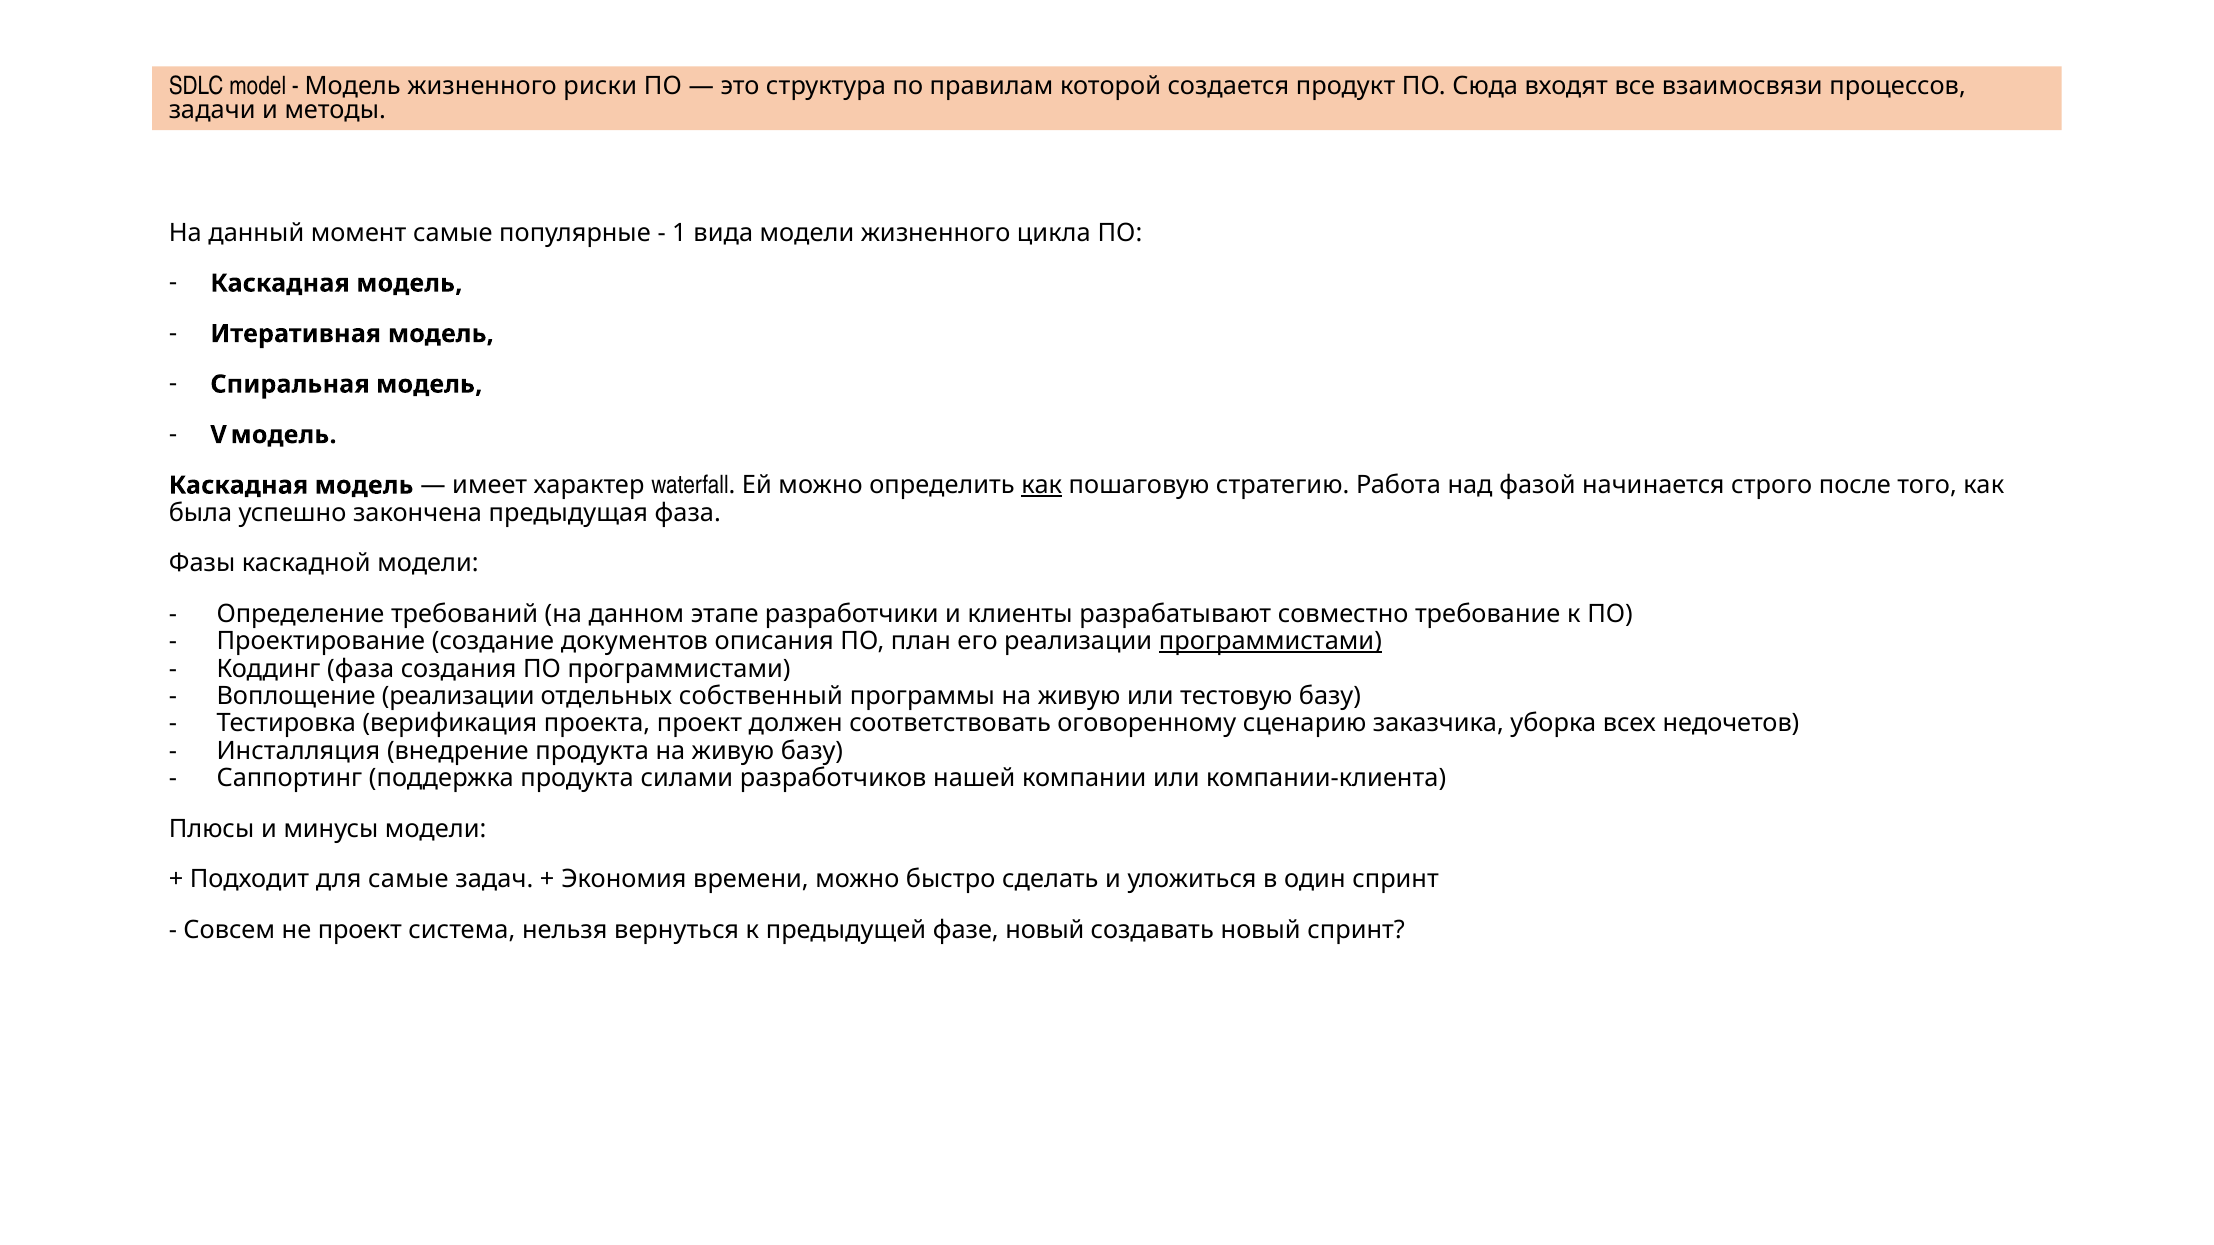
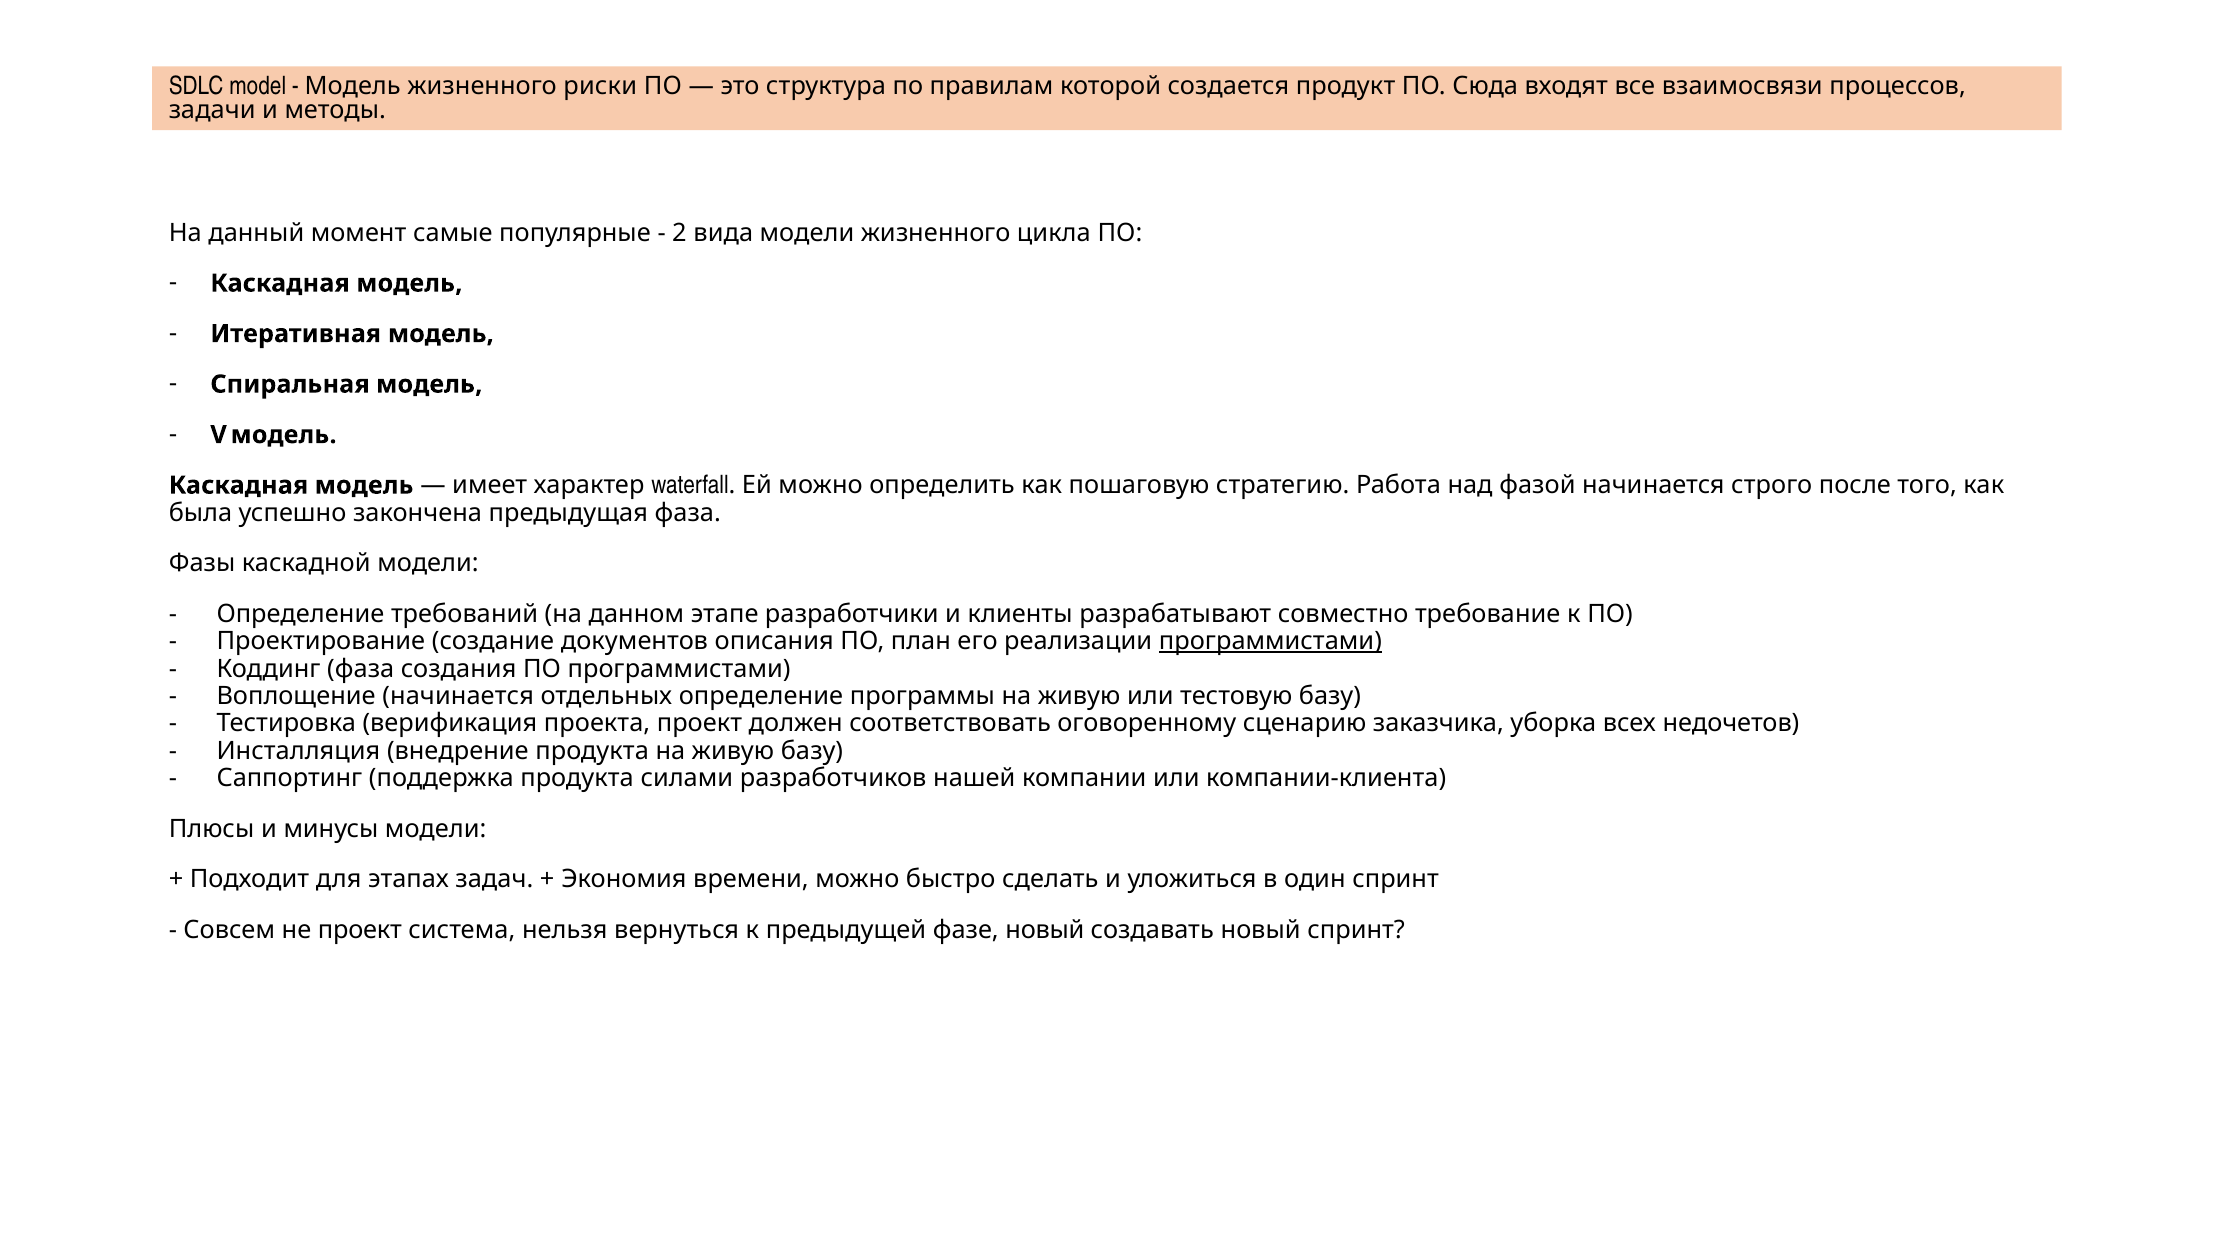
1: 1 -> 2
как at (1042, 485) underline: present -> none
Воплощение реализации: реализации -> начинается
отдельных собственный: собственный -> определение
для самые: самые -> этапах
